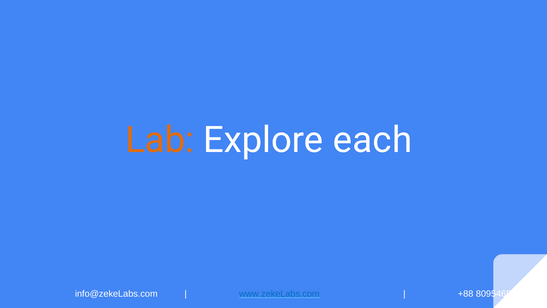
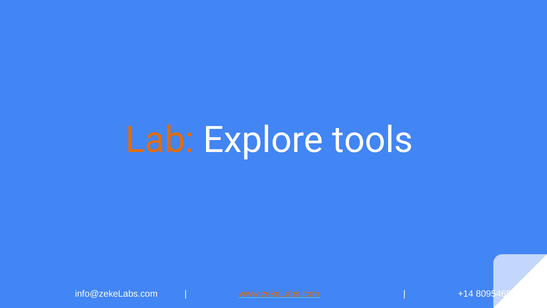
each: each -> tools
www.zekeLabs.com colour: blue -> orange
+88: +88 -> +14
